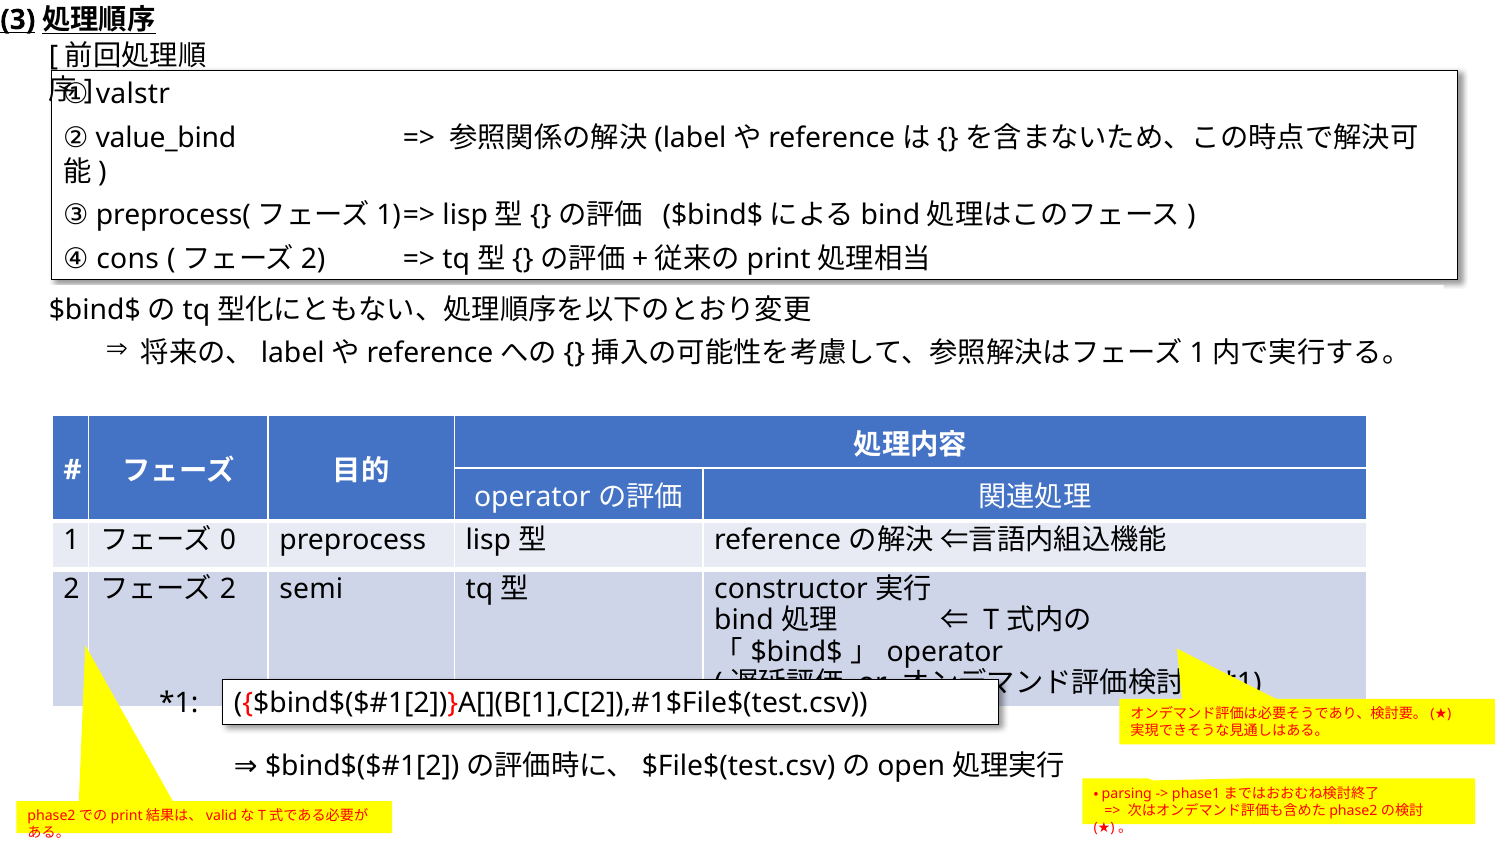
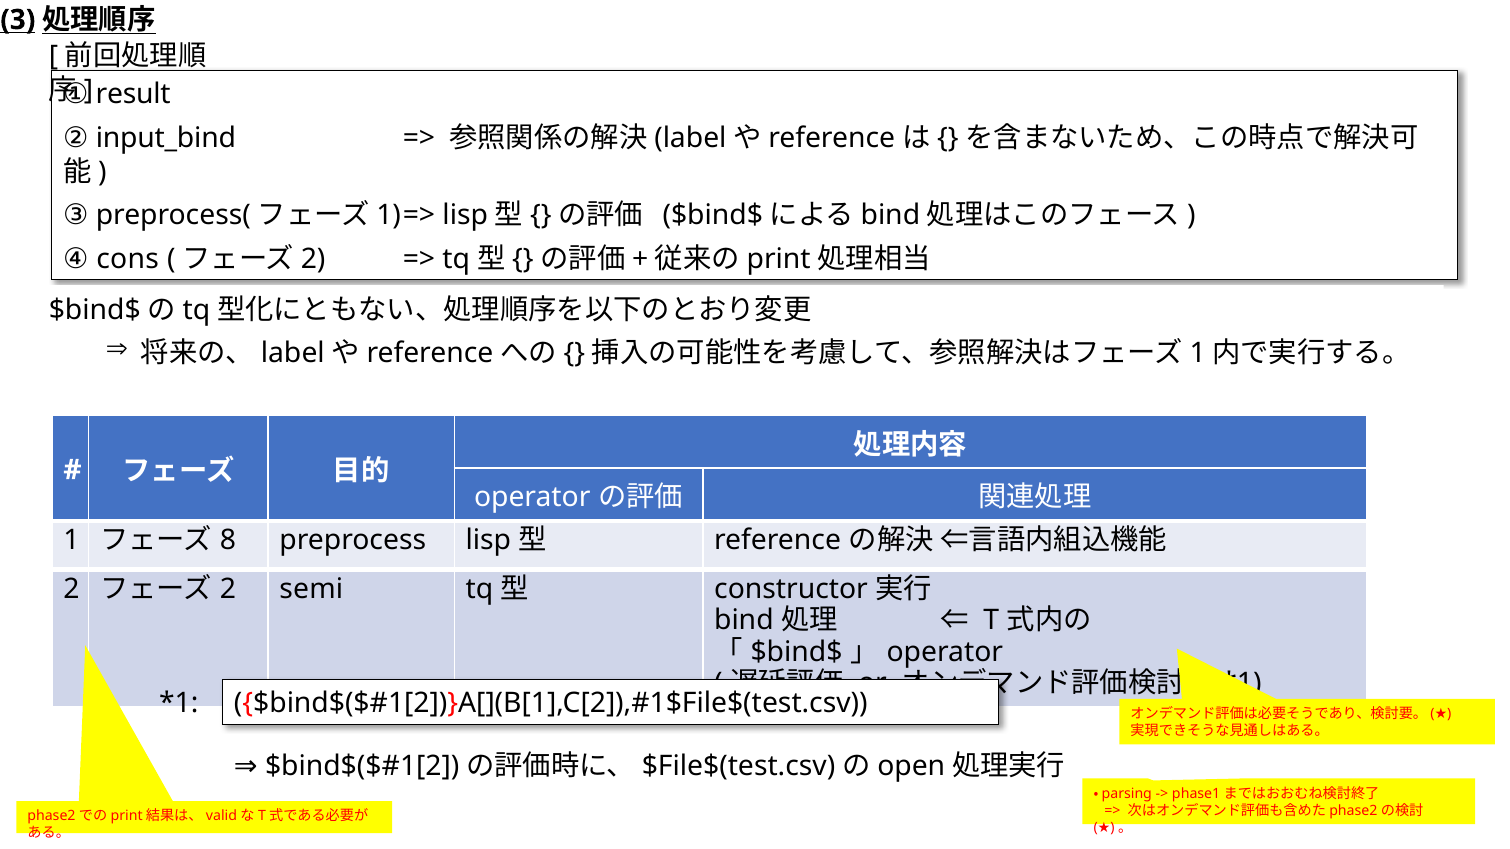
valstr: valstr -> result
value_bind: value_bind -> input_bind
0: 0 -> 8
